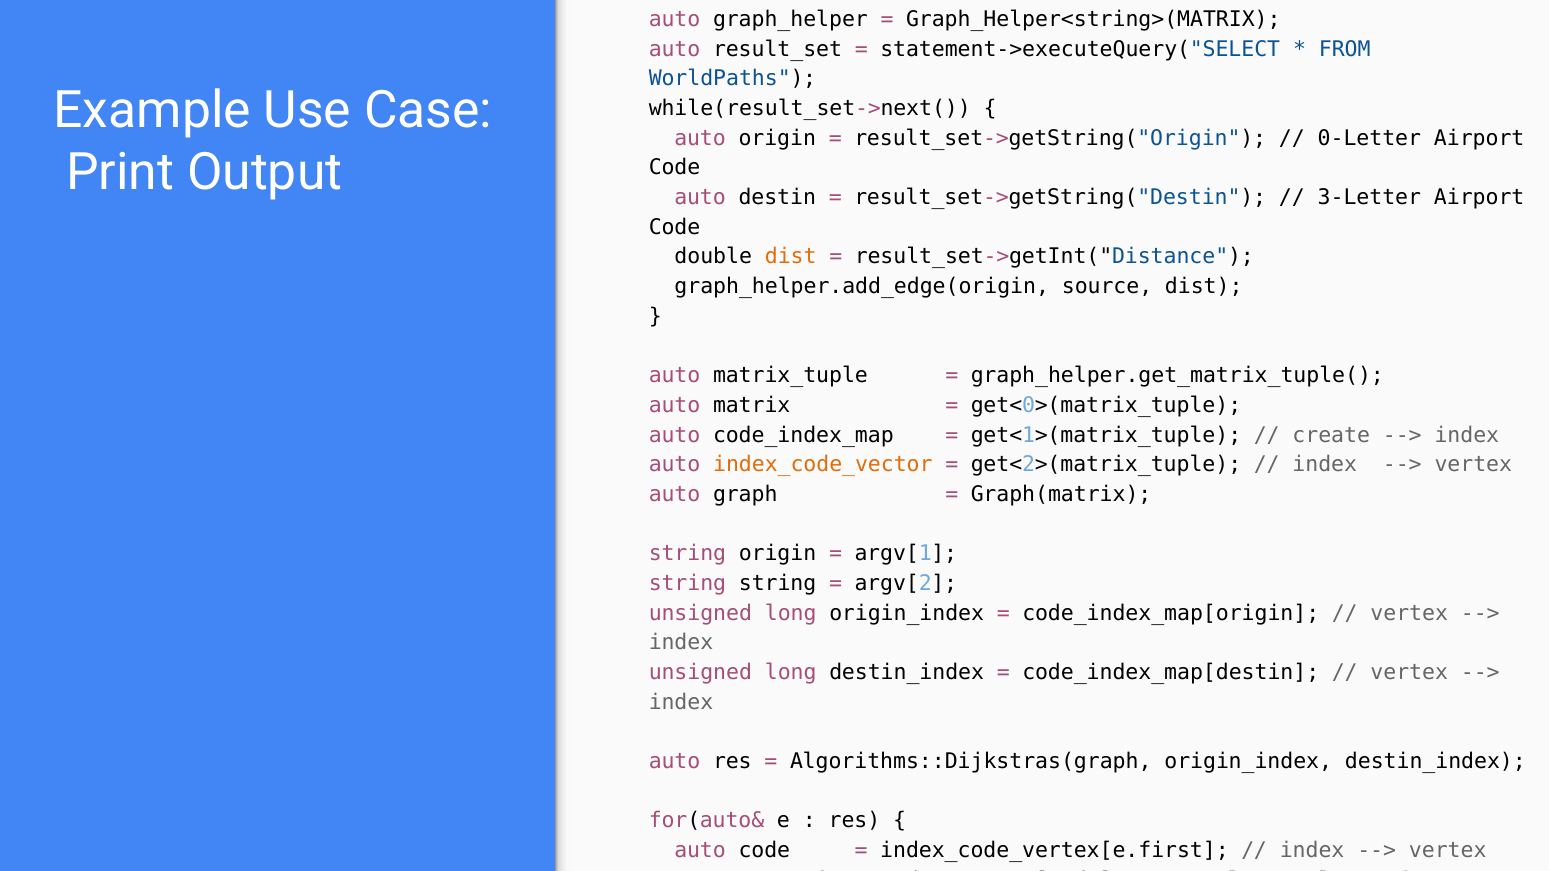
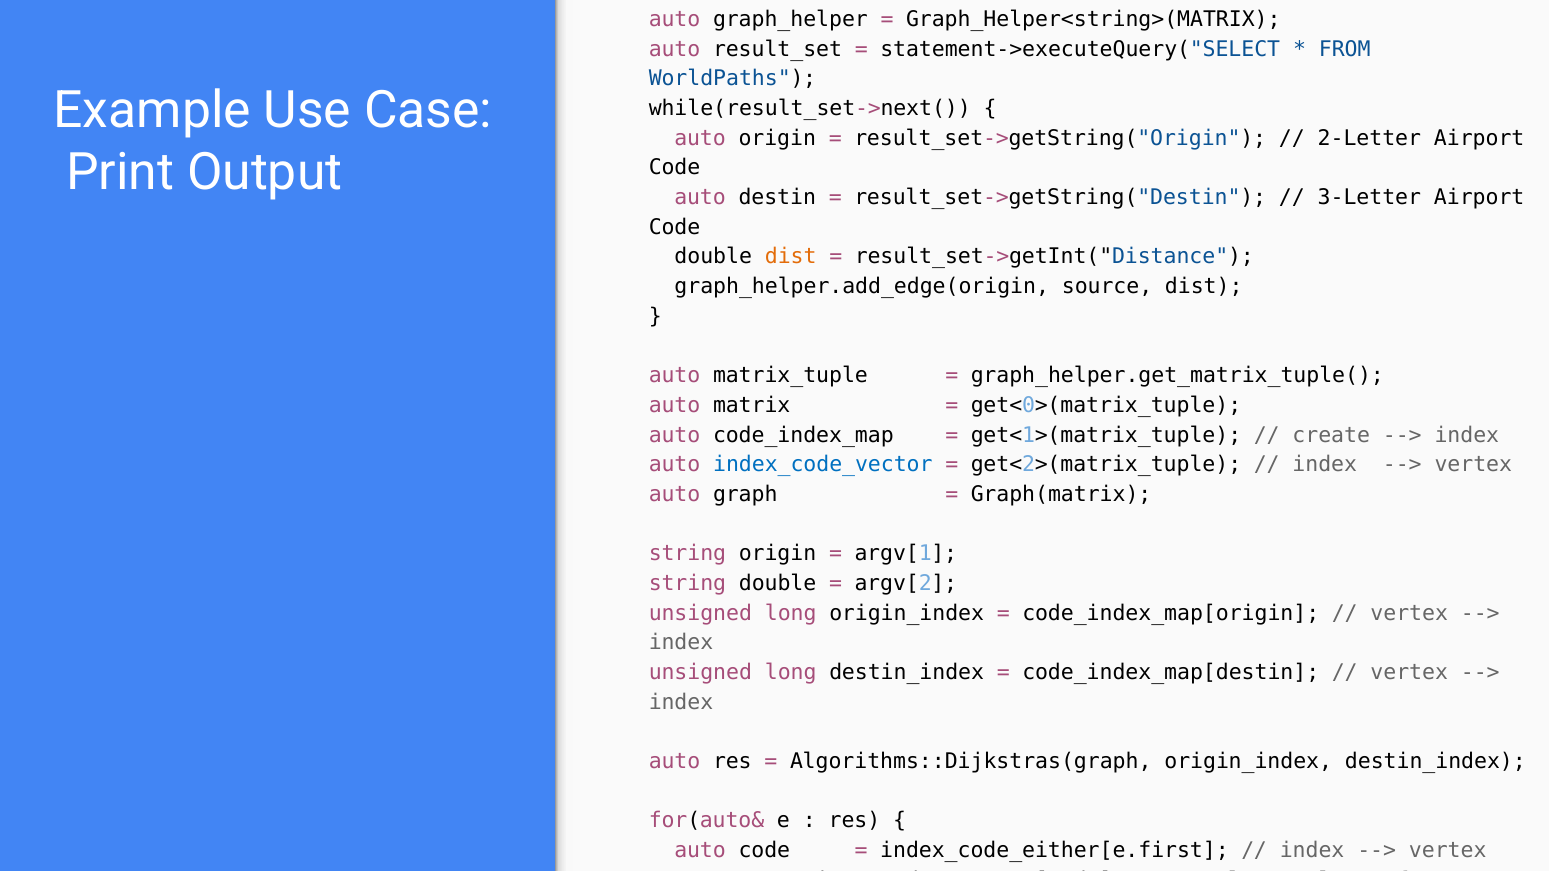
0-Letter: 0-Letter -> 2-Letter
index_code_vector colour: orange -> blue
string string: string -> double
index_code_vertex[e.first: index_code_vertex[e.first -> index_code_either[e.first
